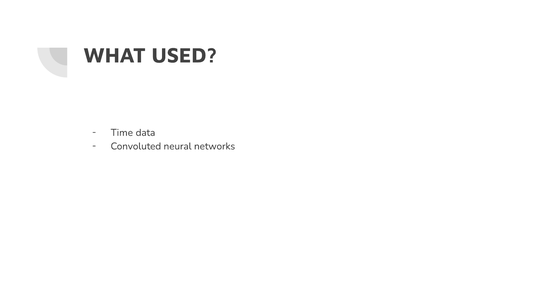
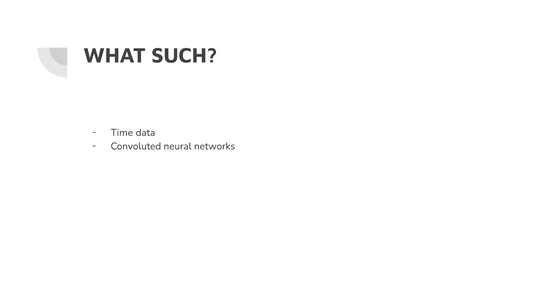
USED: USED -> SUCH
